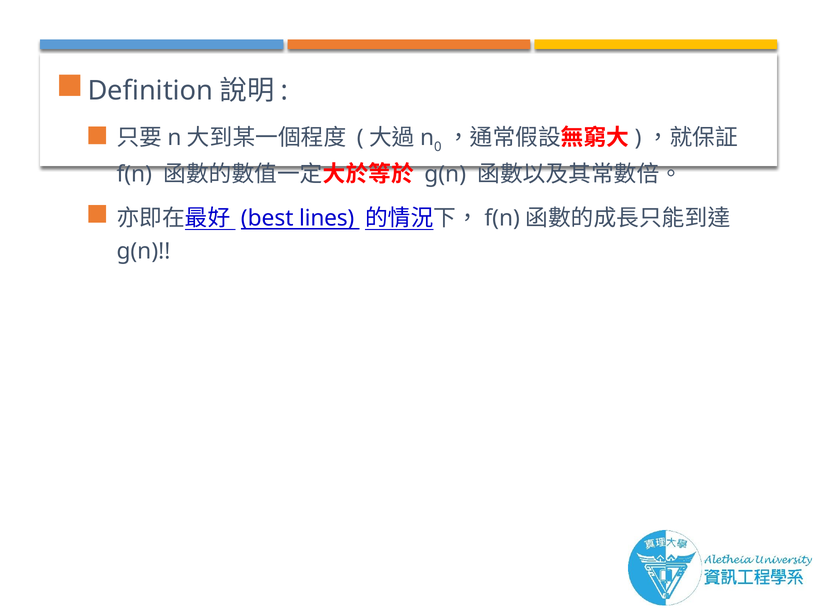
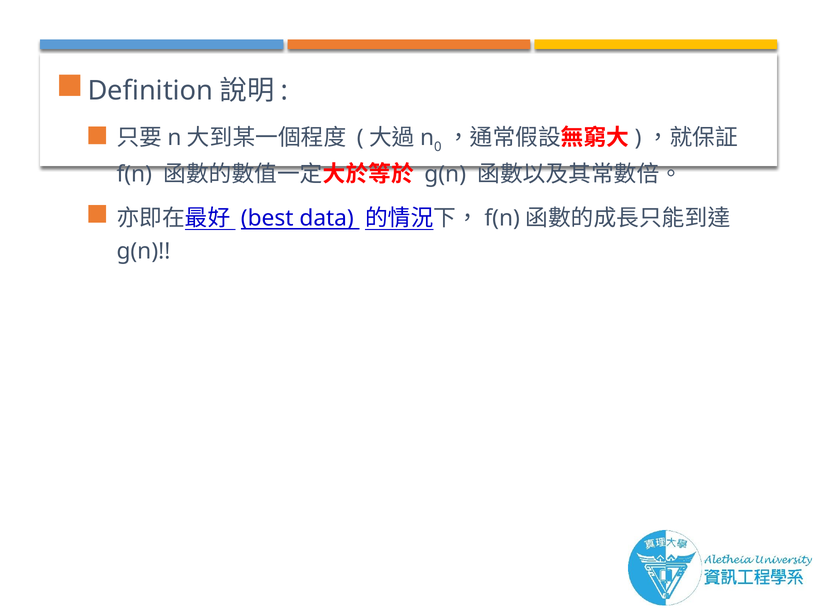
lines: lines -> data
